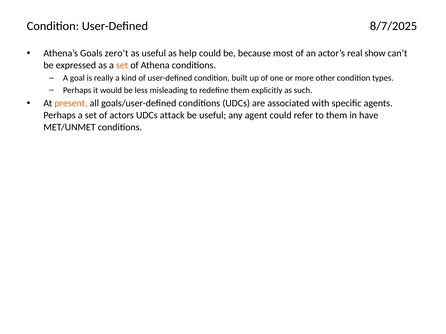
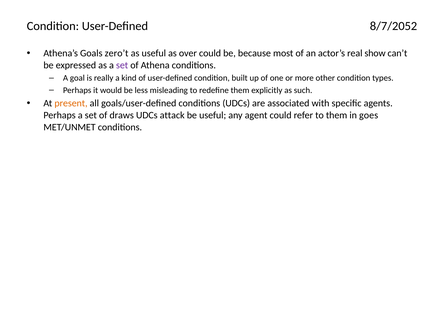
8/7/2025: 8/7/2025 -> 8/7/2052
help: help -> over
set at (122, 65) colour: orange -> purple
actors: actors -> draws
have: have -> goes
